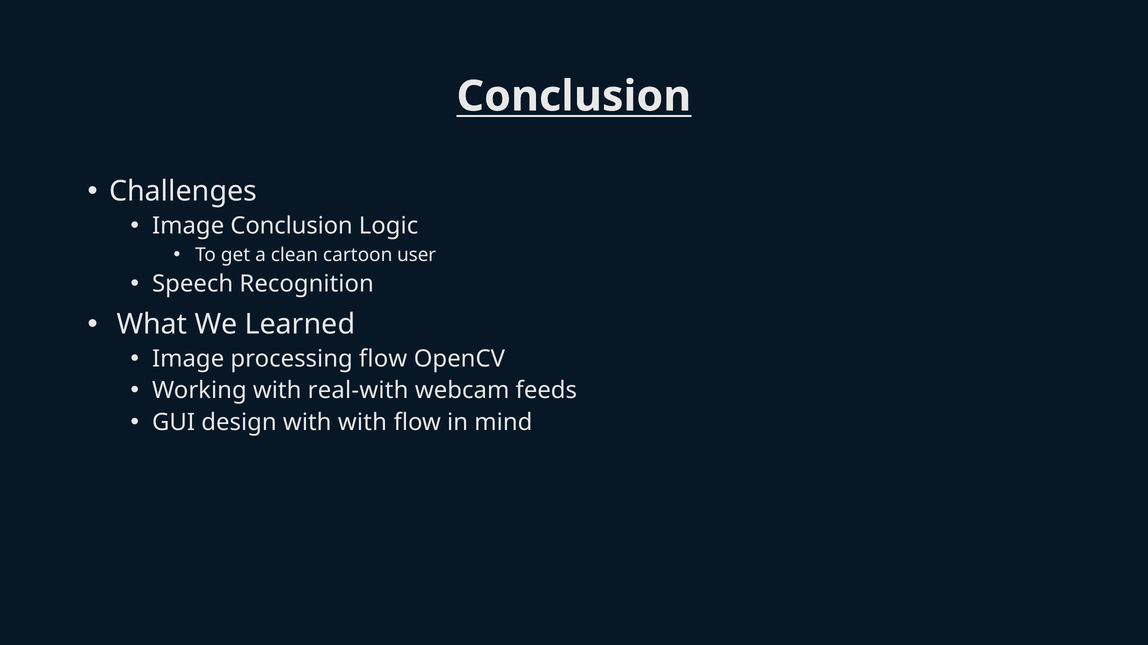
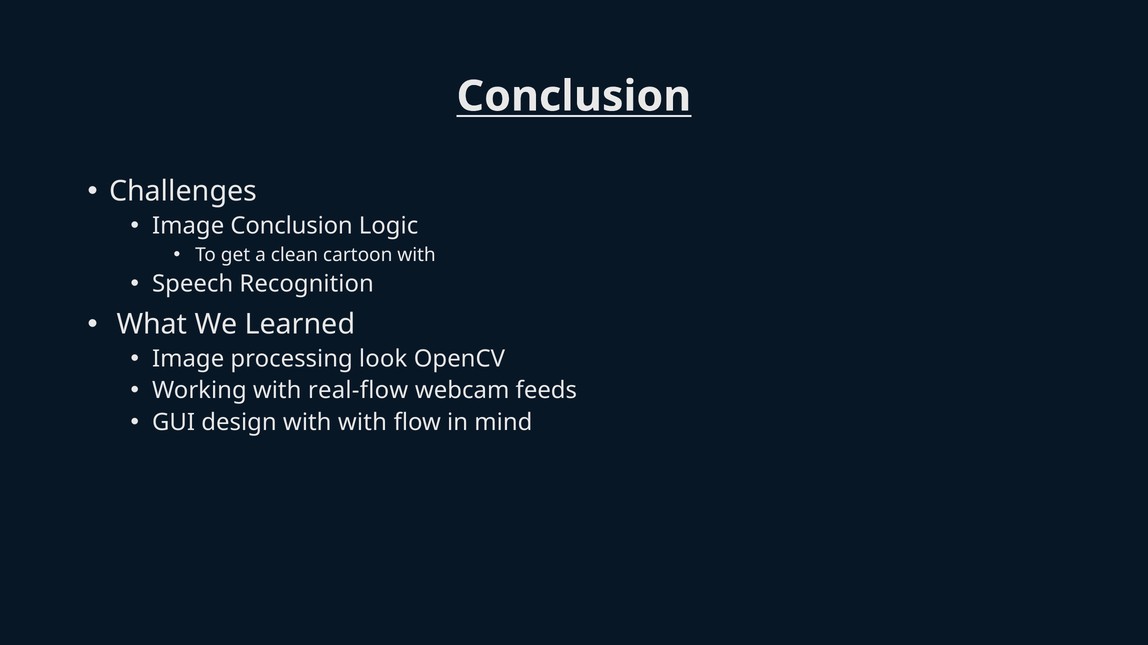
cartoon user: user -> with
processing flow: flow -> look
real-with: real-with -> real-flow
